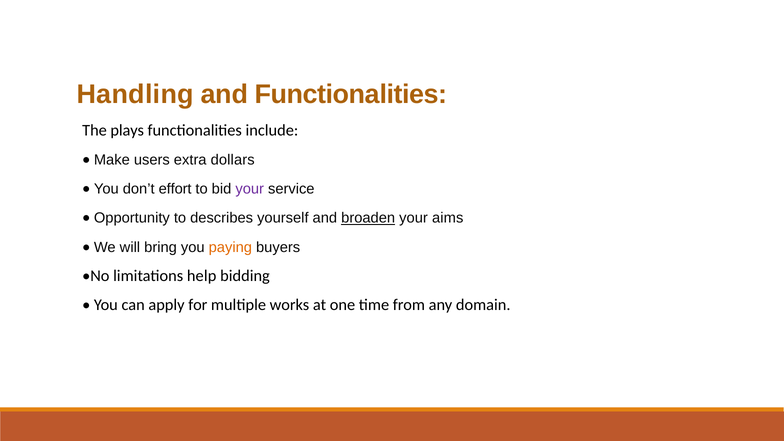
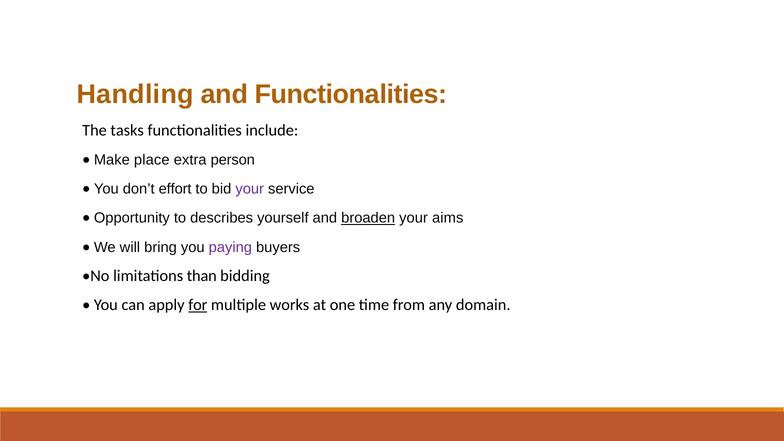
plays: plays -> tasks
users: users -> place
dollars: dollars -> person
paying colour: orange -> purple
help: help -> than
for underline: none -> present
